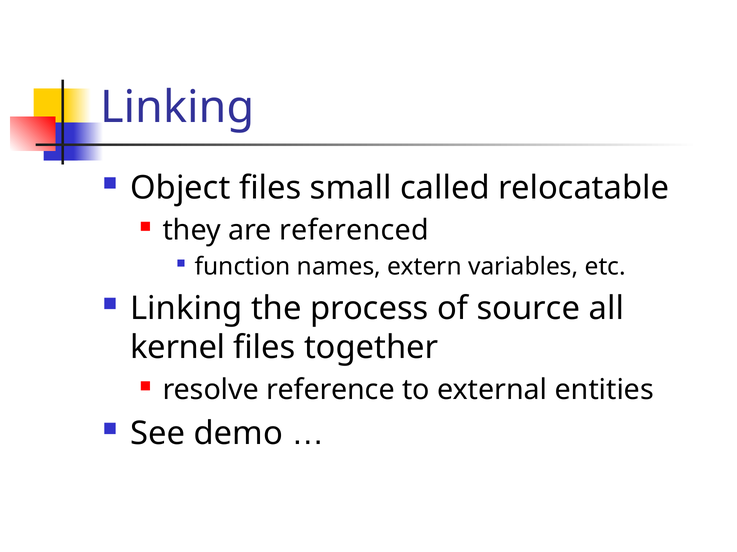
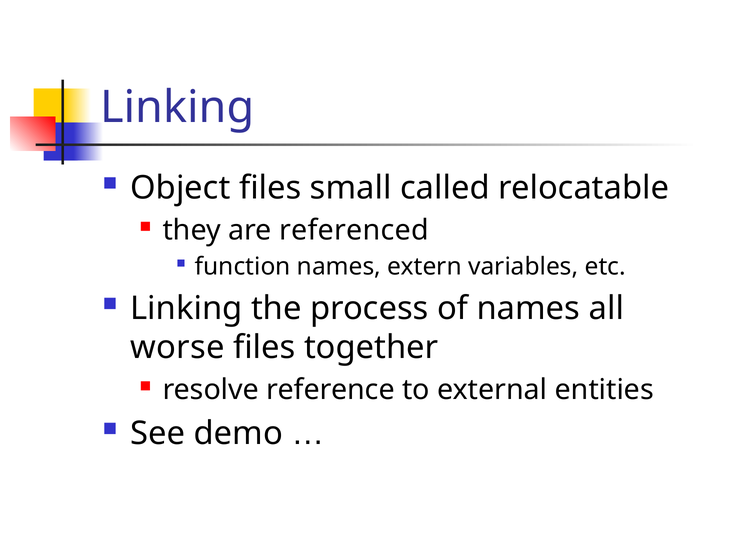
of source: source -> names
kernel: kernel -> worse
